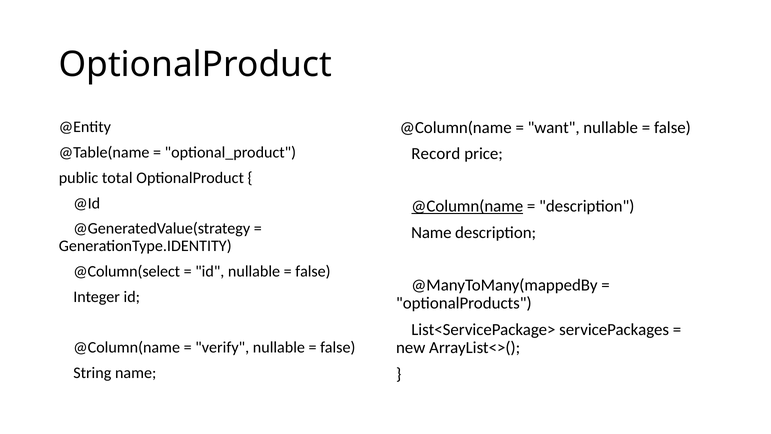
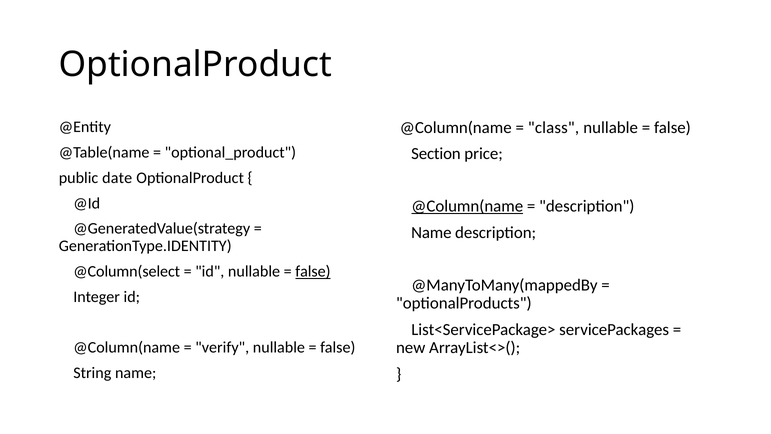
want: want -> class
Record: Record -> Section
total: total -> date
false at (313, 271) underline: none -> present
